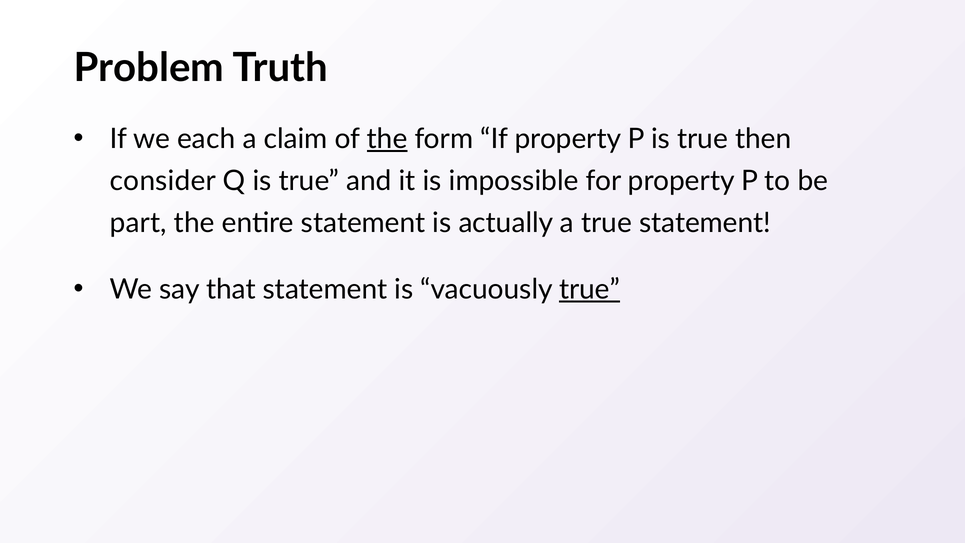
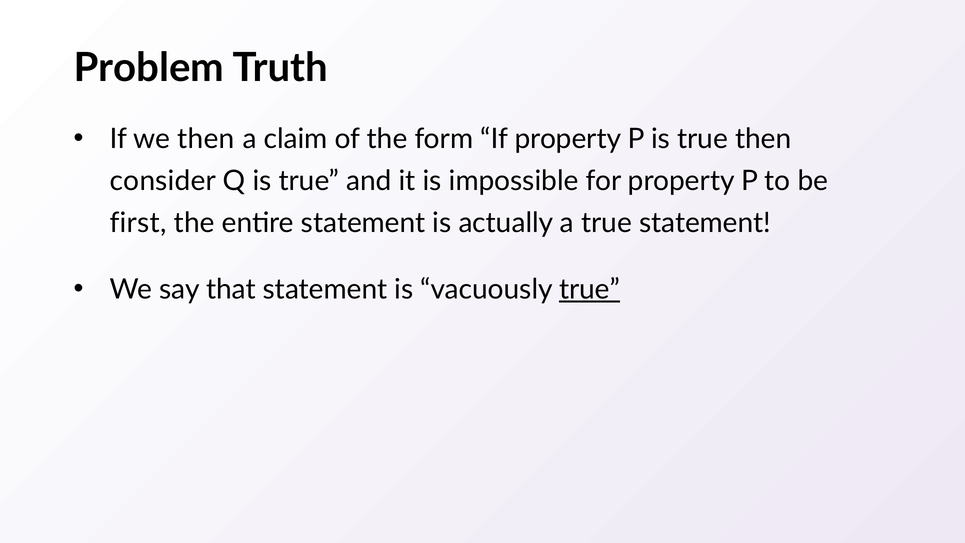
we each: each -> then
the at (387, 139) underline: present -> none
part: part -> first
